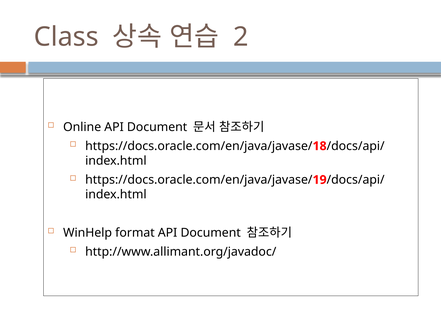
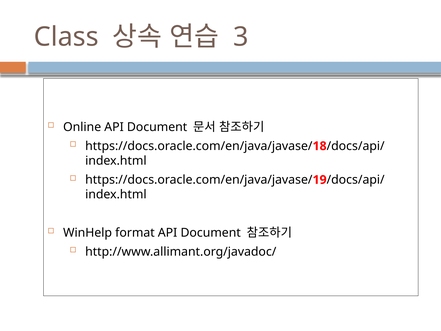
2: 2 -> 3
